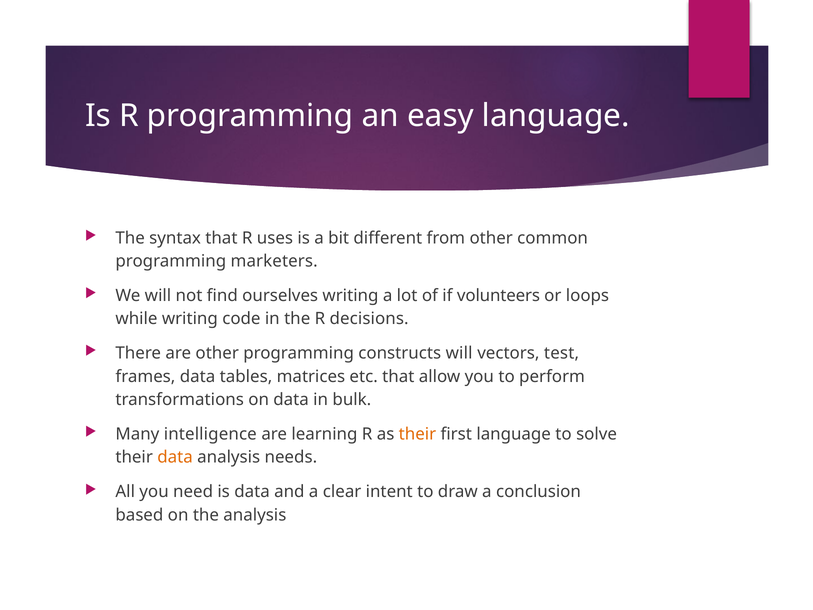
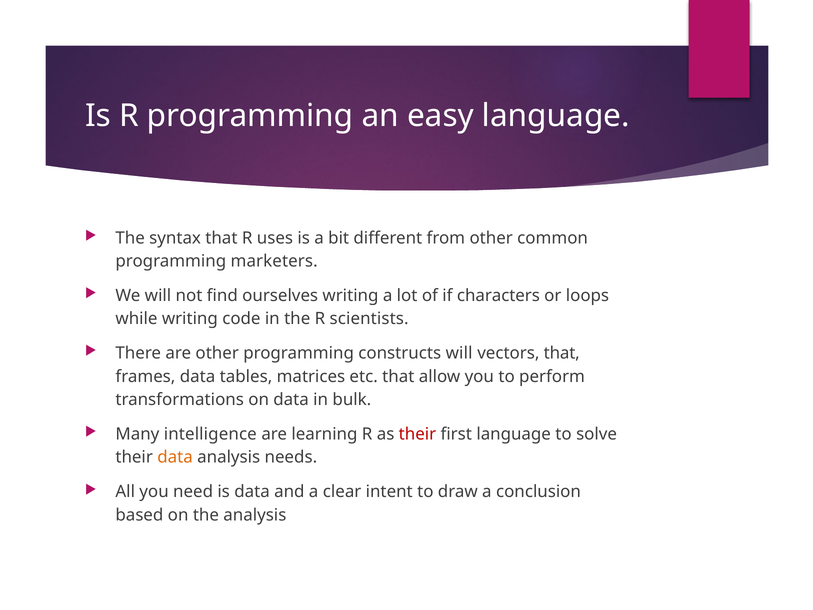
volunteers: volunteers -> characters
decisions: decisions -> scientists
vectors test: test -> that
their at (417, 434) colour: orange -> red
